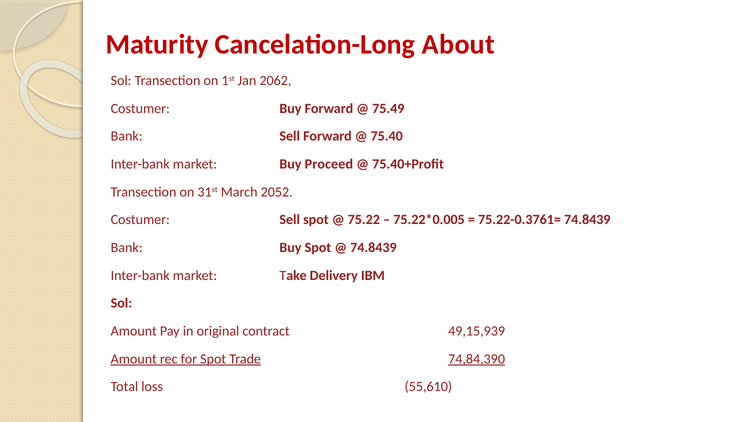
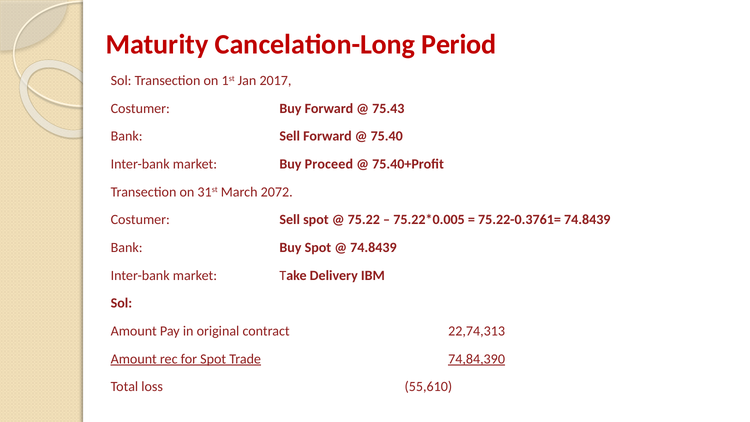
About: About -> Period
2062: 2062 -> 2017
75.49: 75.49 -> 75.43
2052: 2052 -> 2072
49,15,939: 49,15,939 -> 22,74,313
